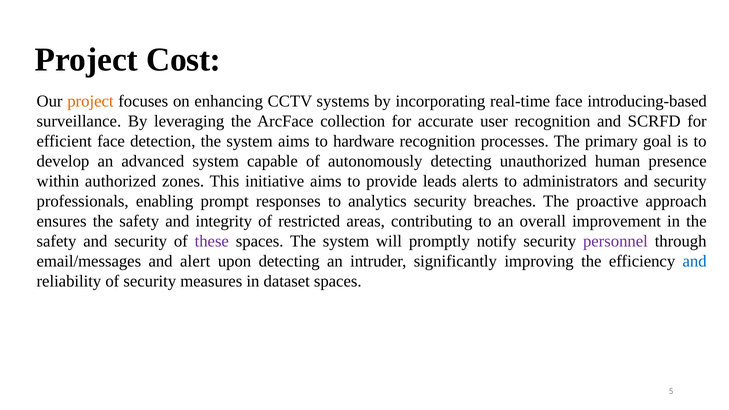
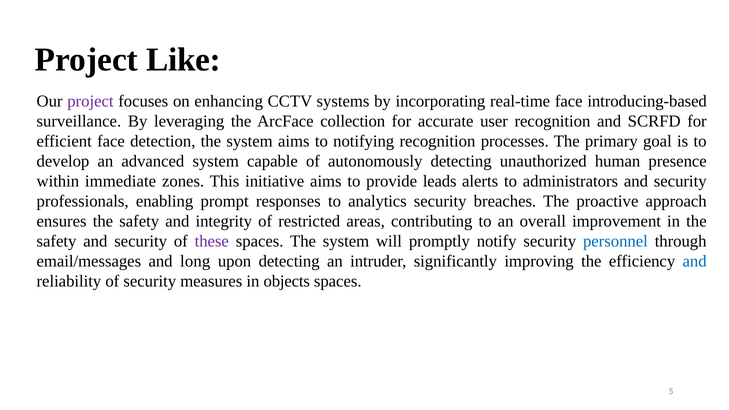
Cost: Cost -> Like
project at (90, 101) colour: orange -> purple
hardware: hardware -> notifying
authorized: authorized -> immediate
personnel colour: purple -> blue
alert: alert -> long
dataset: dataset -> objects
